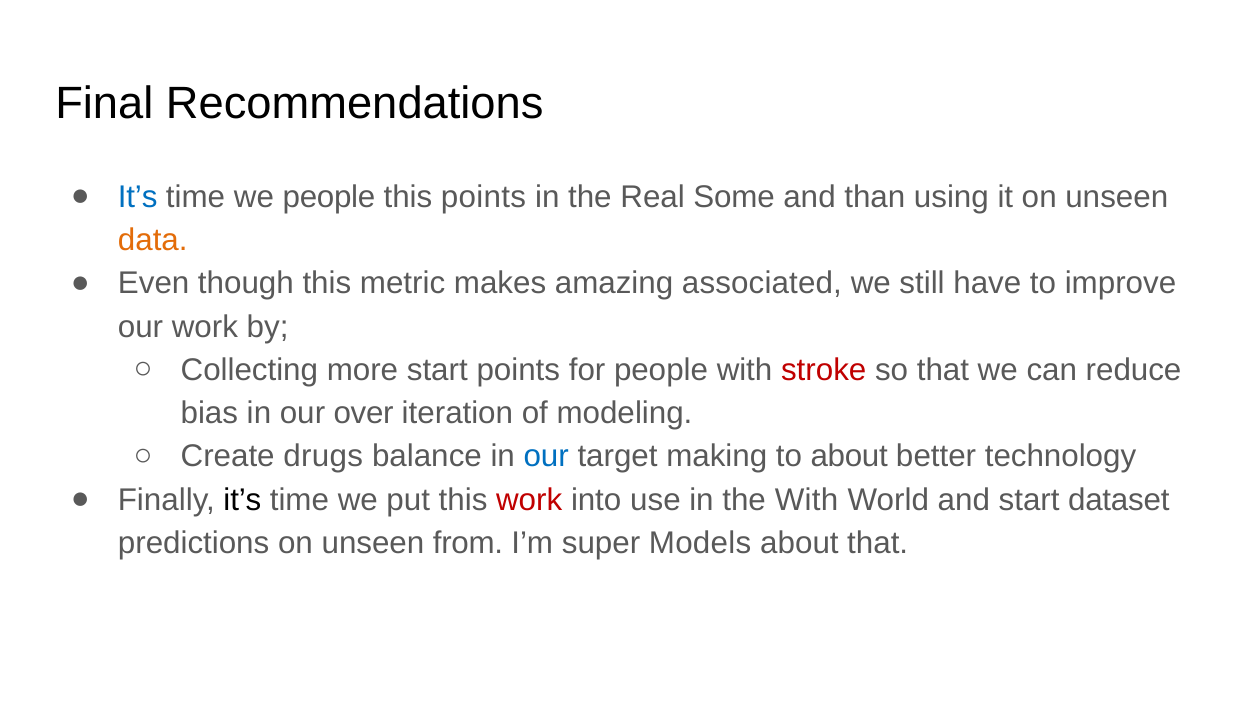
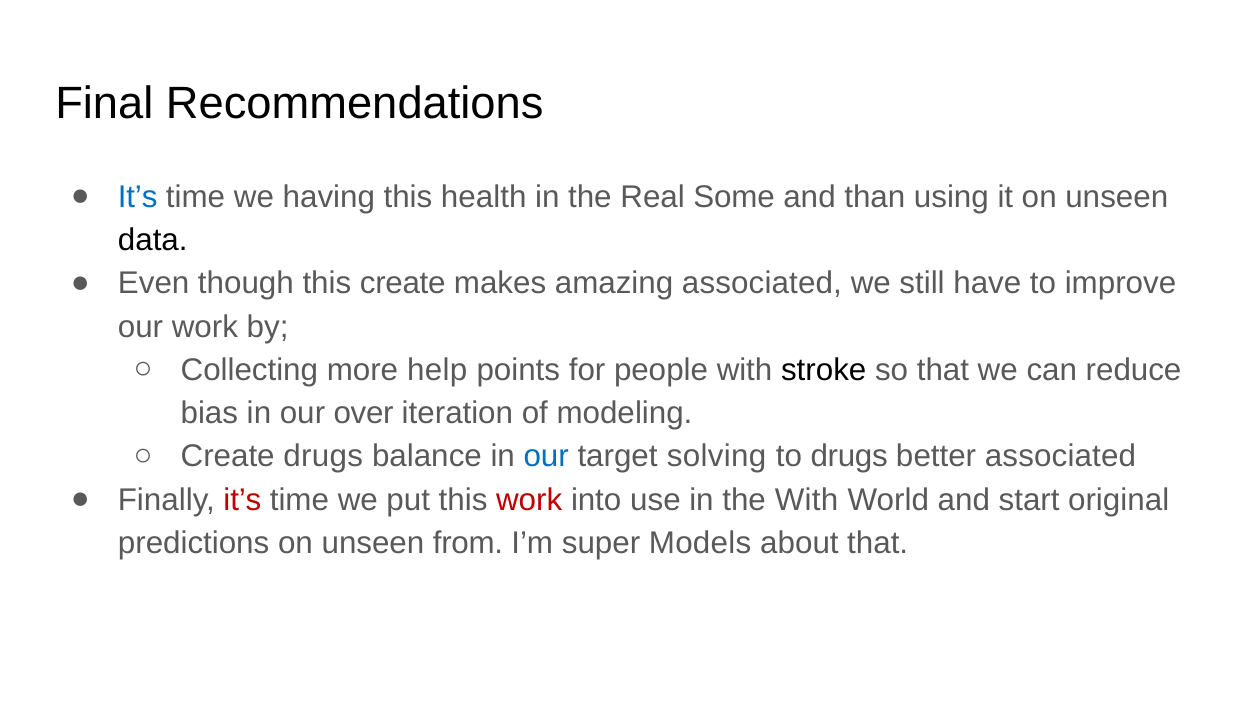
we people: people -> having
this points: points -> health
data colour: orange -> black
this metric: metric -> create
more start: start -> help
stroke colour: red -> black
making: making -> solving
to about: about -> drugs
better technology: technology -> associated
it’s at (242, 500) colour: black -> red
dataset: dataset -> original
